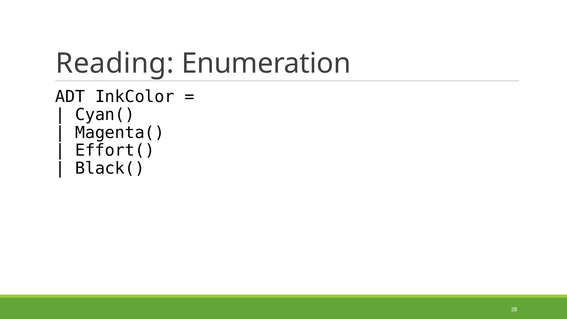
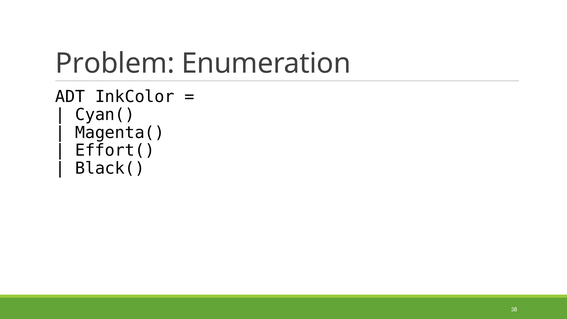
Reading: Reading -> Problem
